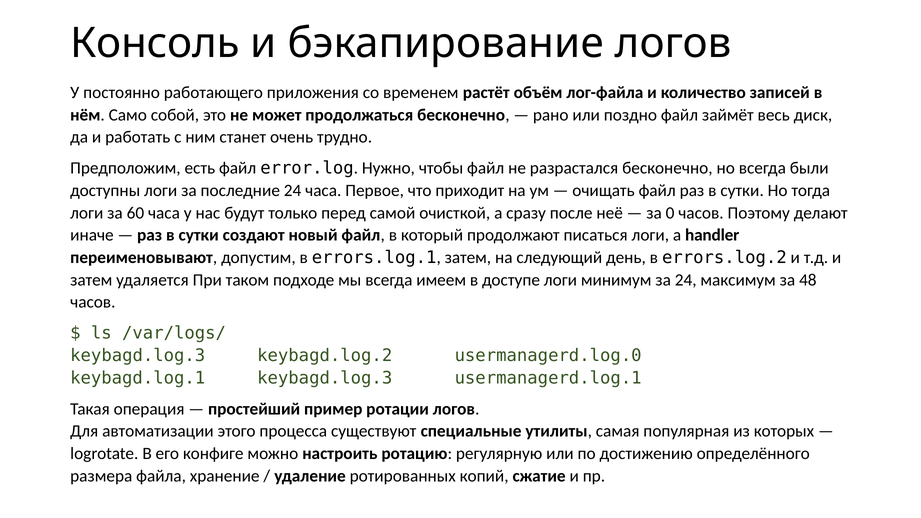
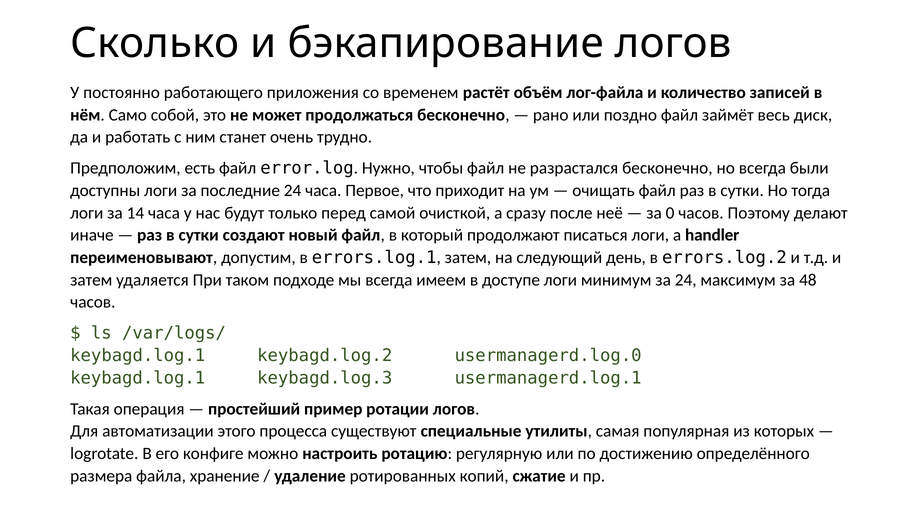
Консоль: Консоль -> Сколько
60: 60 -> 14
keybagd.log.3 at (138, 356): keybagd.log.3 -> keybagd.log.1
